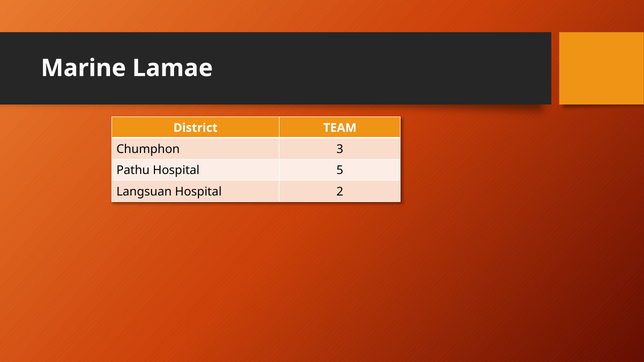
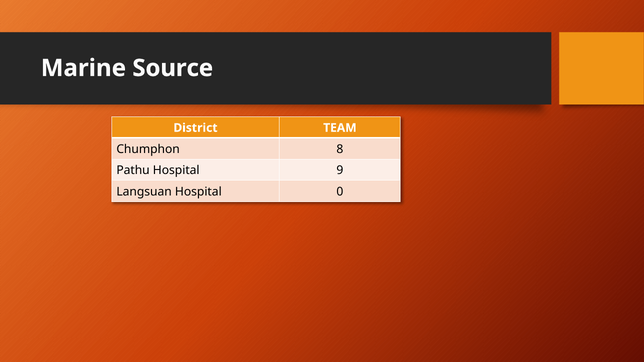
Lamae: Lamae -> Source
3: 3 -> 8
5: 5 -> 9
2: 2 -> 0
